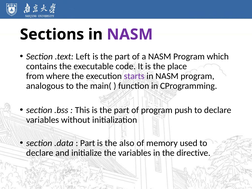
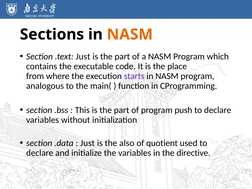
NASM at (130, 34) colour: purple -> orange
.text Left: Left -> Just
Part at (88, 143): Part -> Just
memory: memory -> quotient
